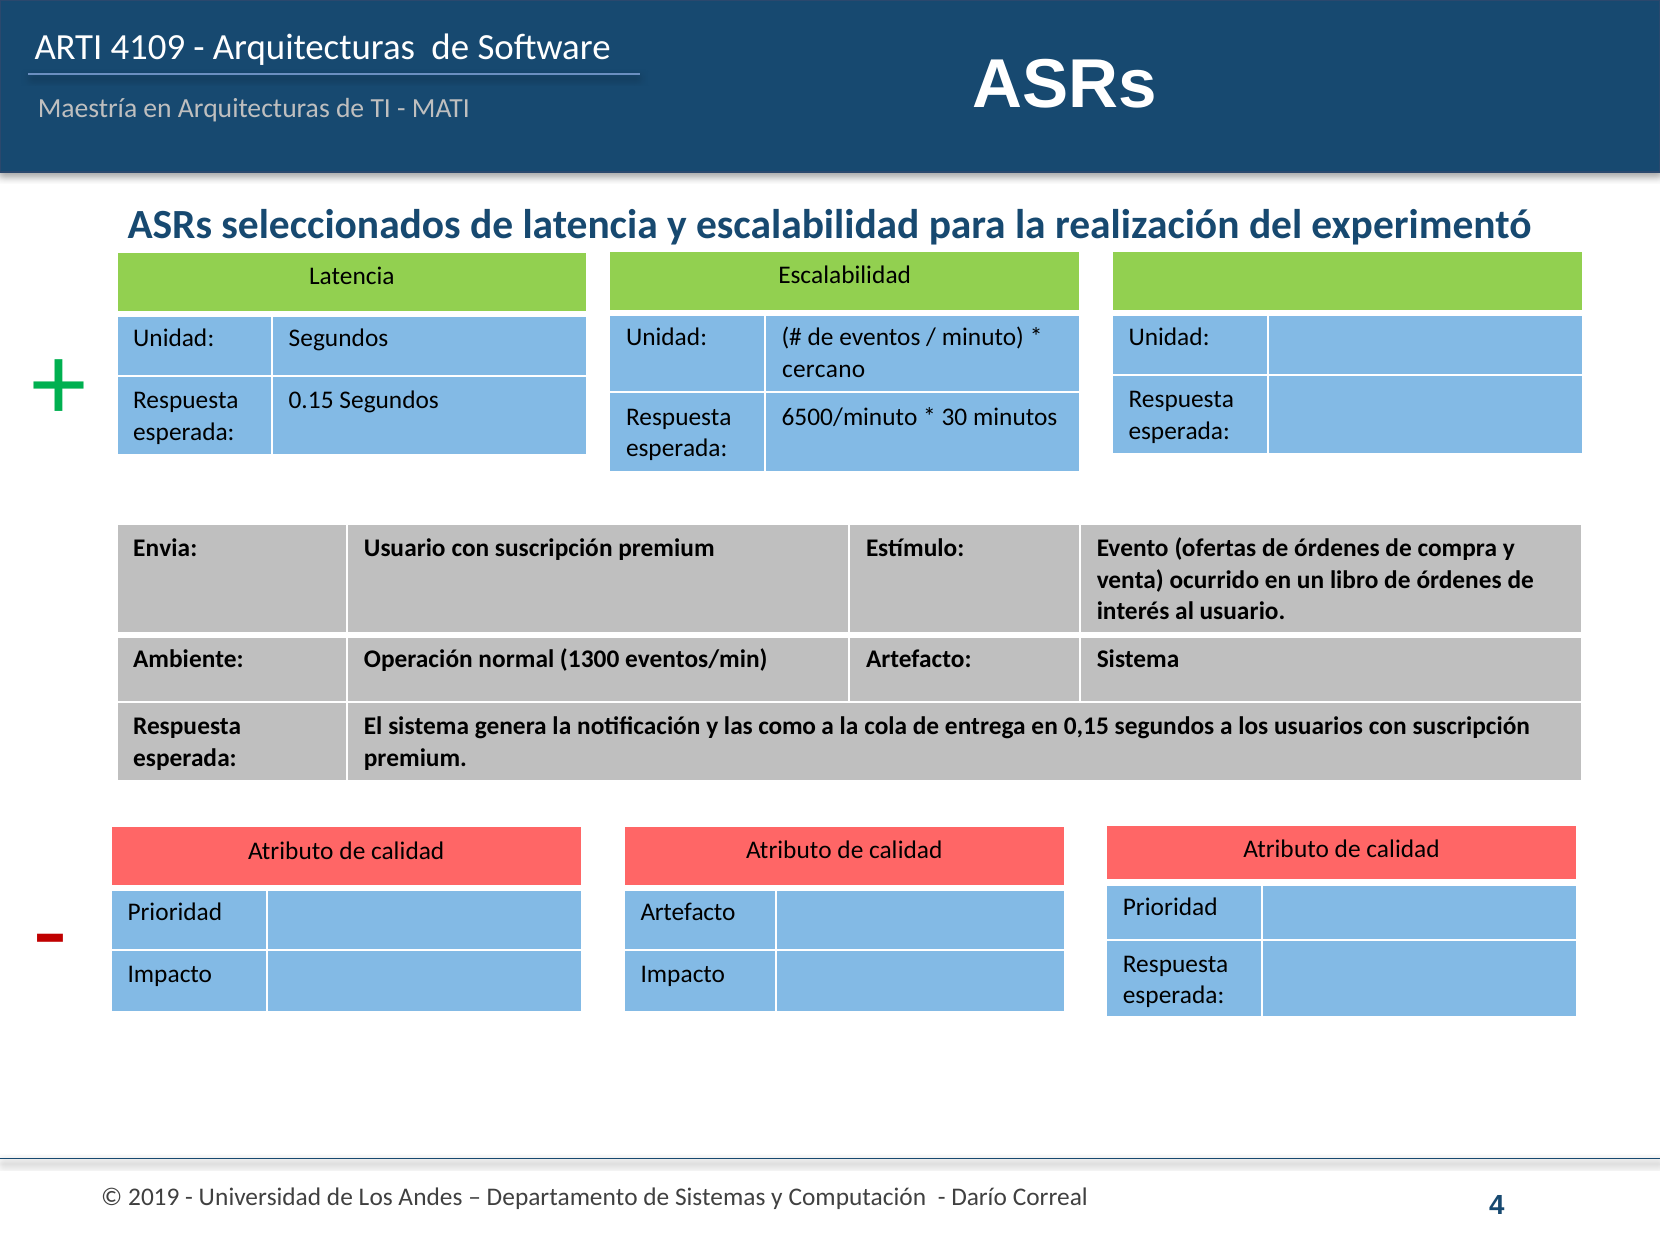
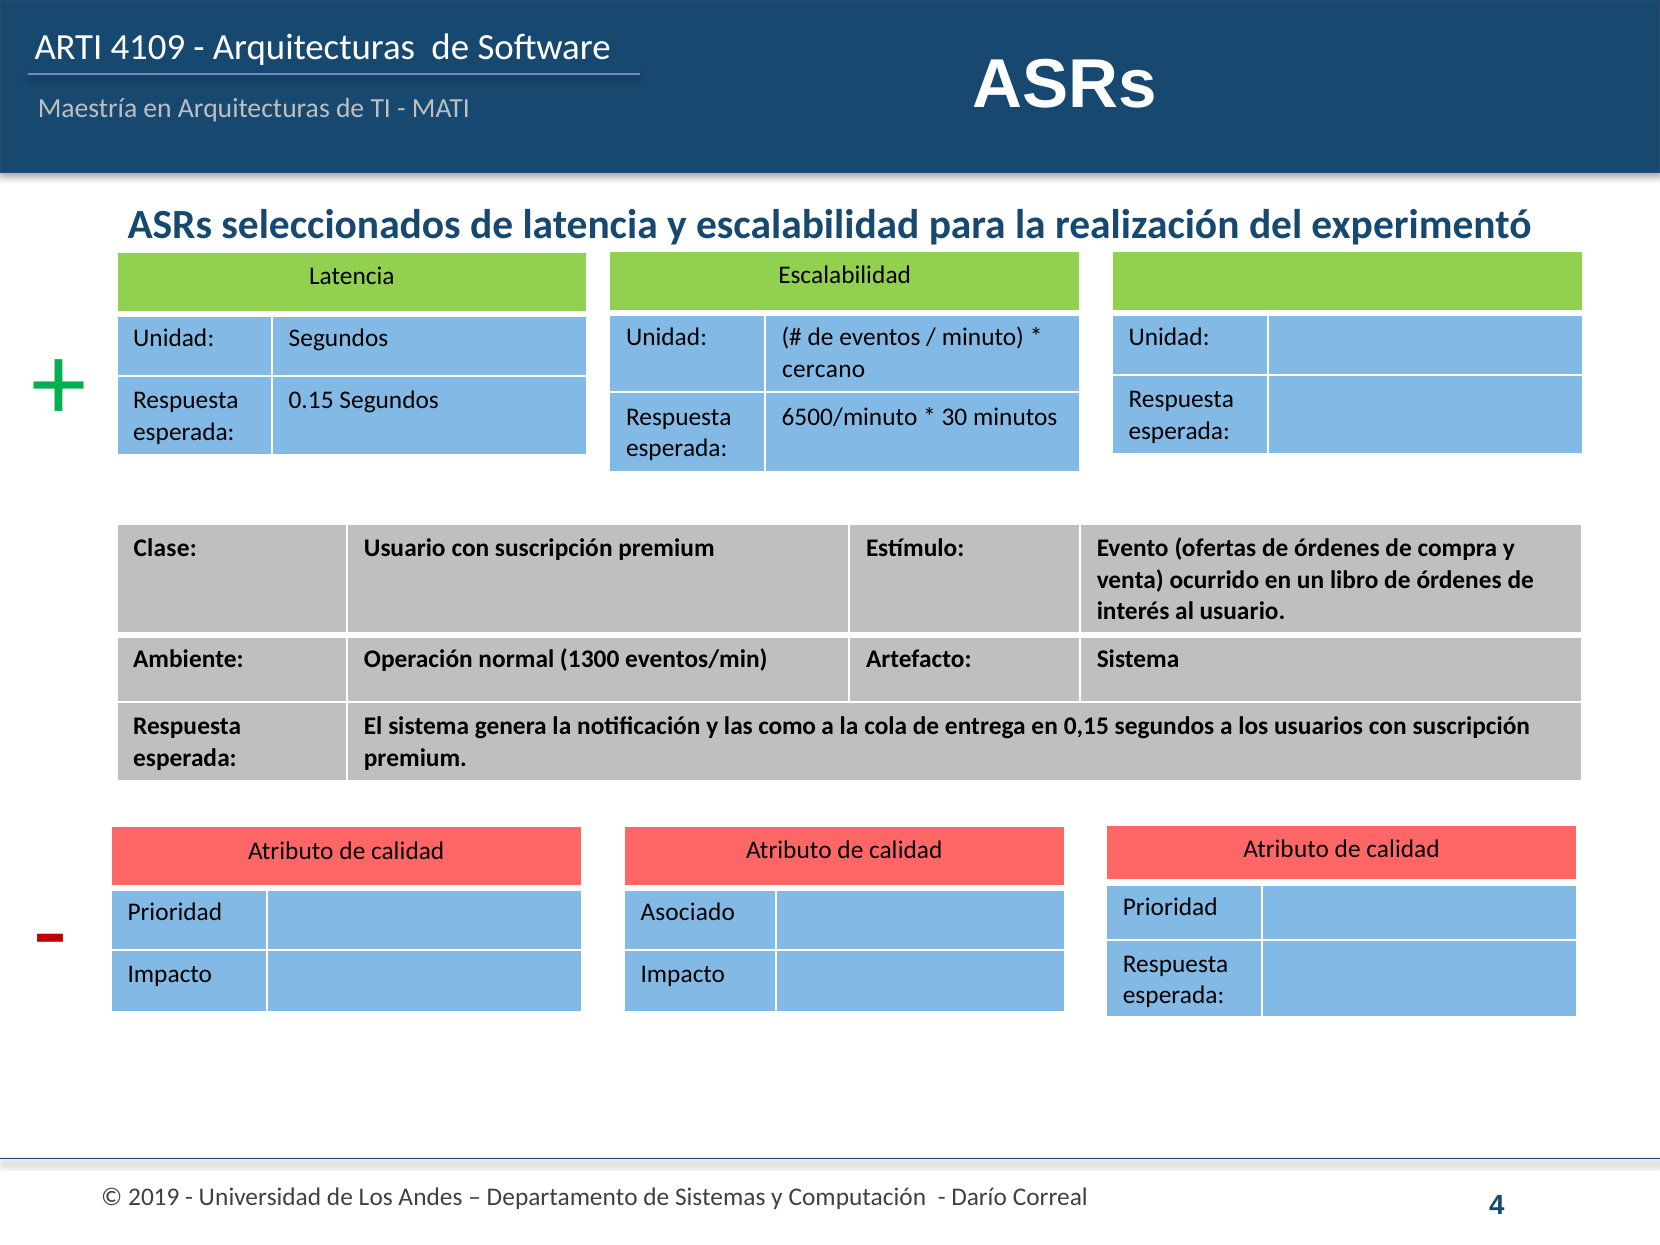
Envia: Envia -> Clase
Artefacto at (688, 913): Artefacto -> Asociado
